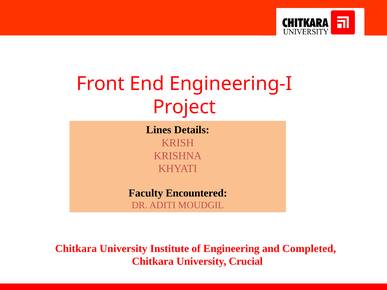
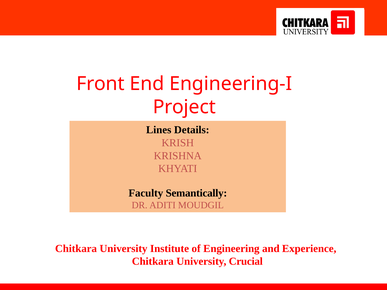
Encountered: Encountered -> Semantically
Completed: Completed -> Experience
